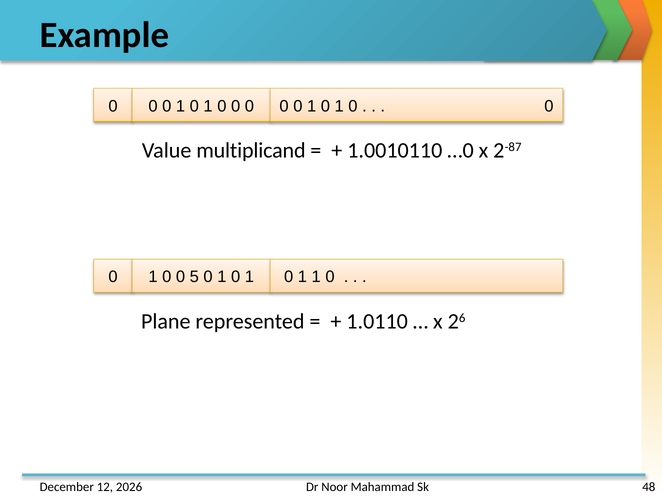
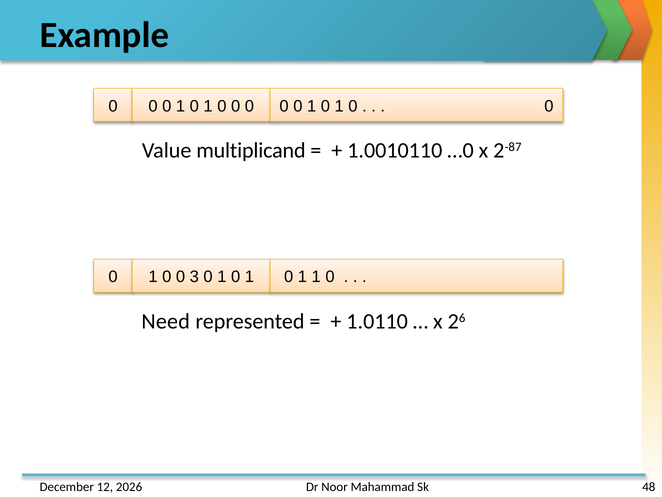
5: 5 -> 3
Plane: Plane -> Need
